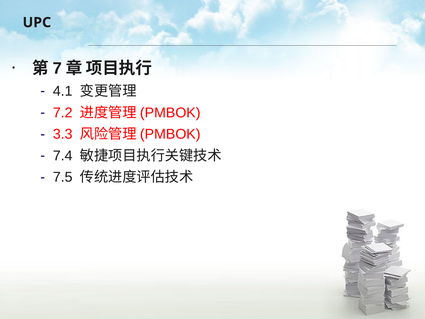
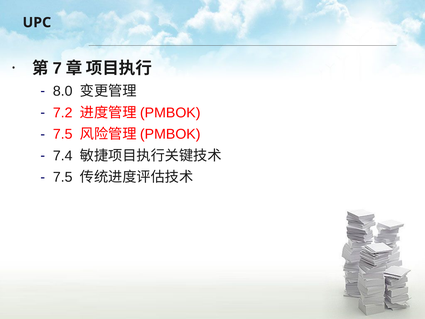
4.1: 4.1 -> 8.0
3.3 at (63, 134): 3.3 -> 7.5
